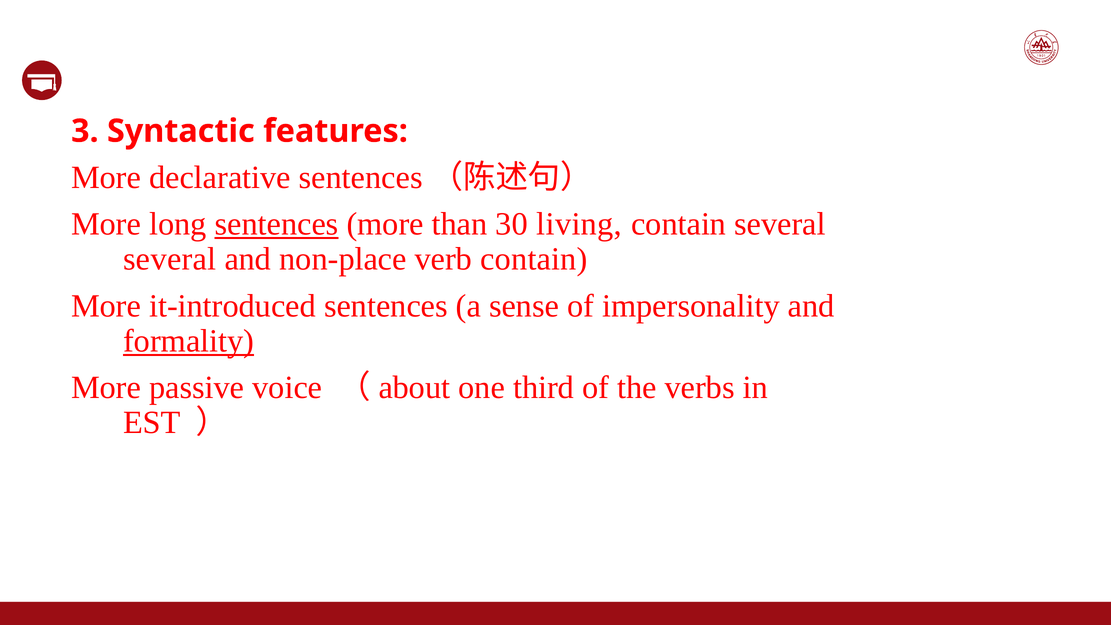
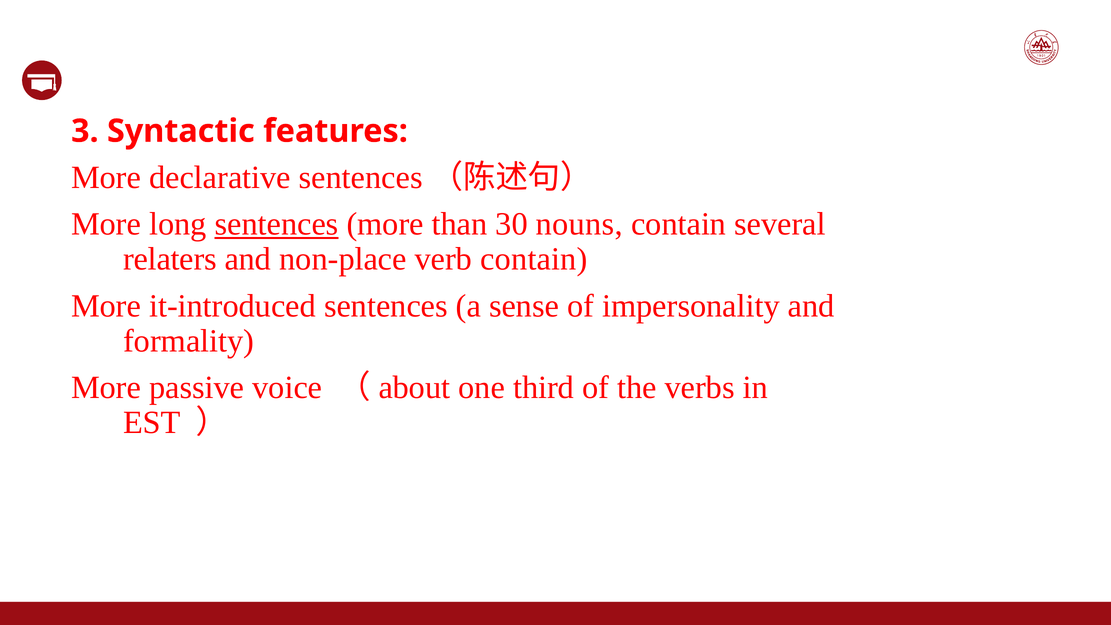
living: living -> nouns
several at (170, 259): several -> relaters
formality underline: present -> none
